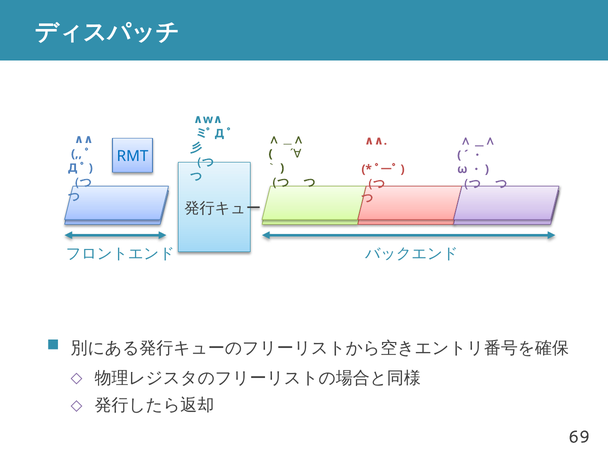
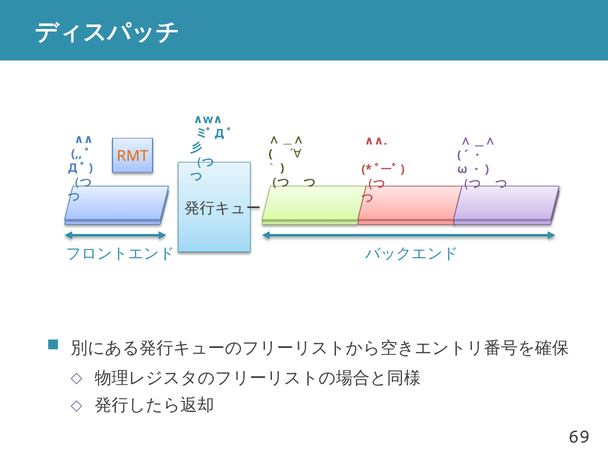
RMT colour: blue -> orange
